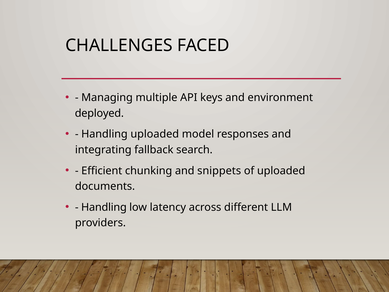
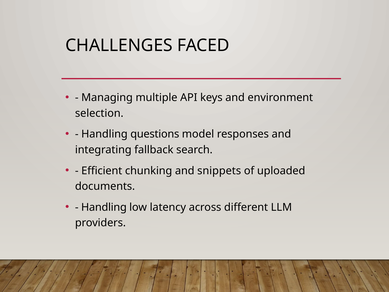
deployed: deployed -> selection
Handling uploaded: uploaded -> questions
